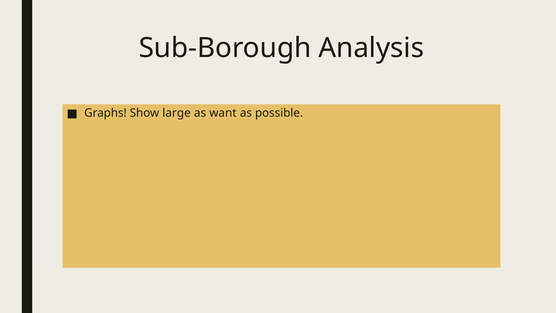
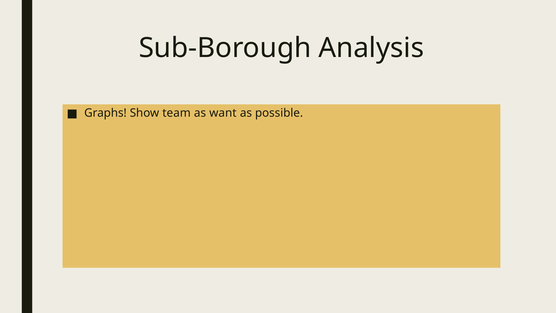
large: large -> team
